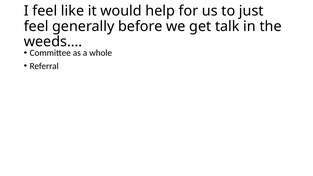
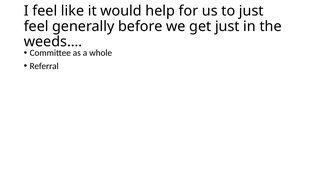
get talk: talk -> just
